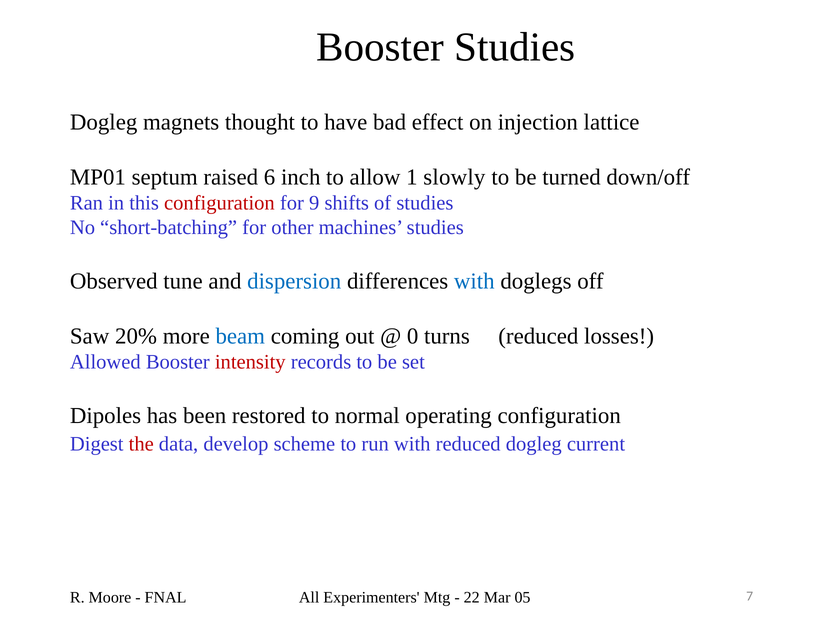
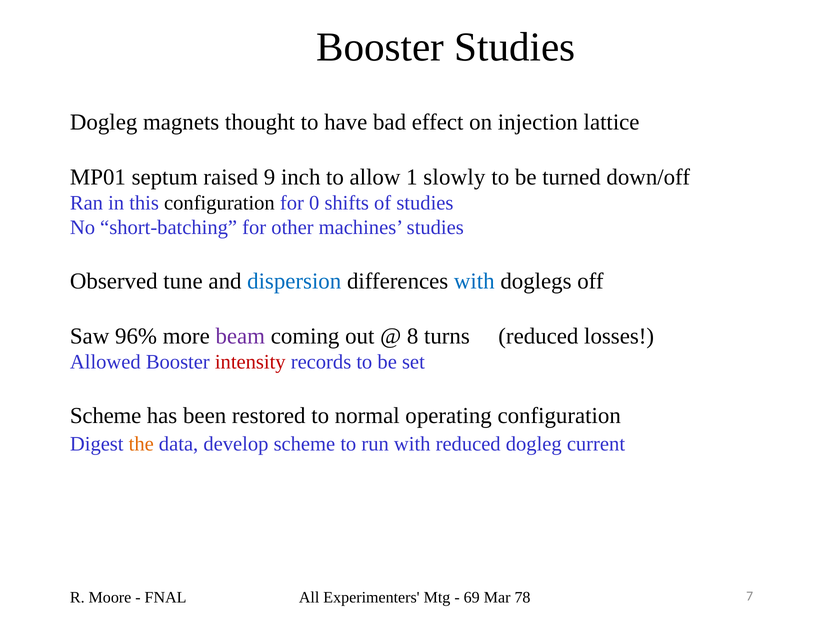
6: 6 -> 9
configuration at (219, 203) colour: red -> black
9: 9 -> 0
20%: 20% -> 96%
beam colour: blue -> purple
0: 0 -> 8
Dipoles at (106, 416): Dipoles -> Scheme
the colour: red -> orange
22: 22 -> 69
05: 05 -> 78
